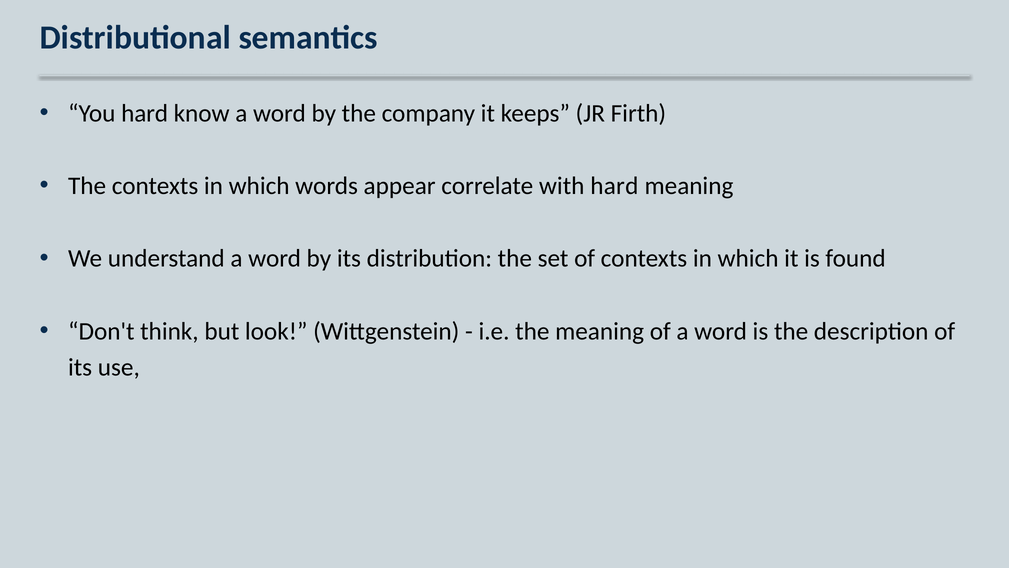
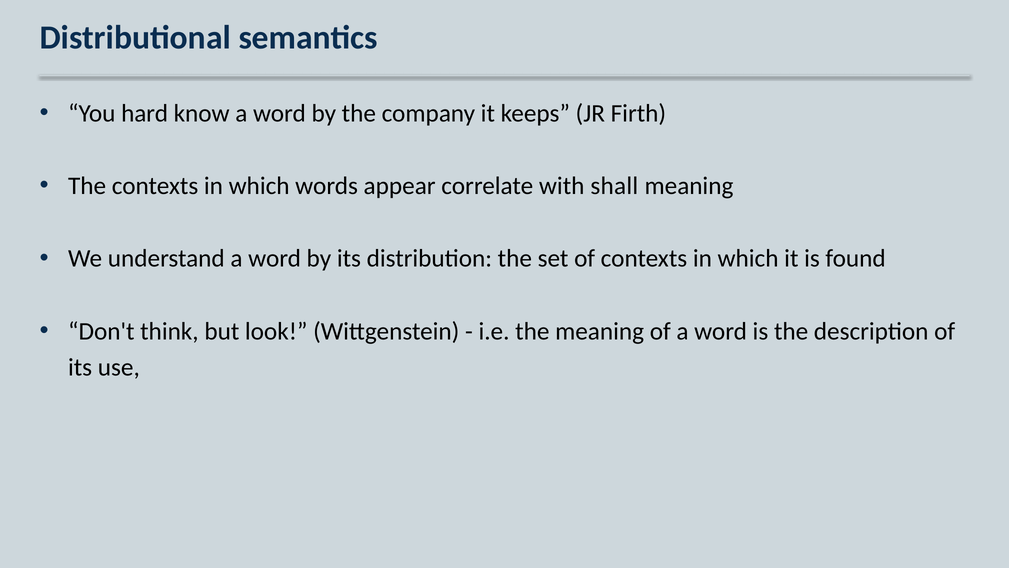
with hard: hard -> shall
